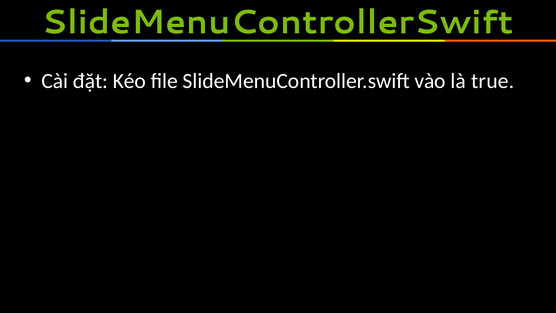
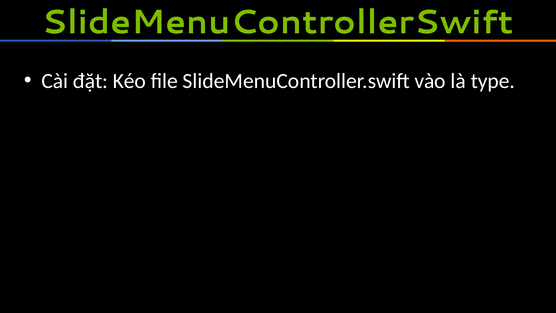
true: true -> type
